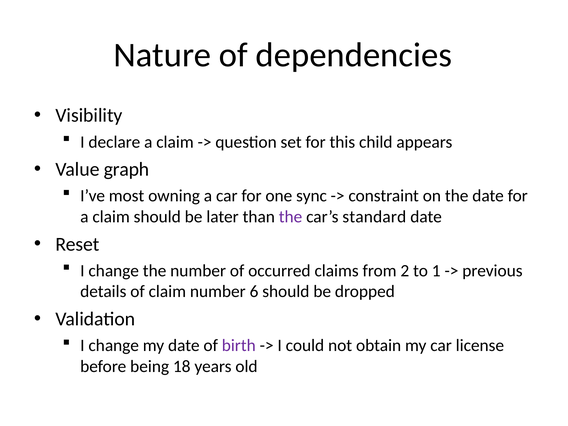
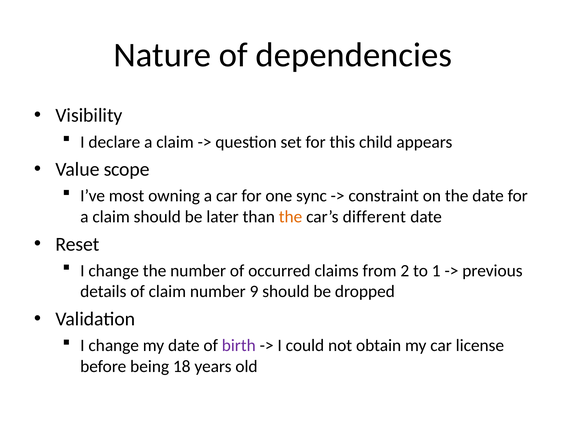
graph: graph -> scope
the at (291, 217) colour: purple -> orange
standard: standard -> different
6: 6 -> 9
